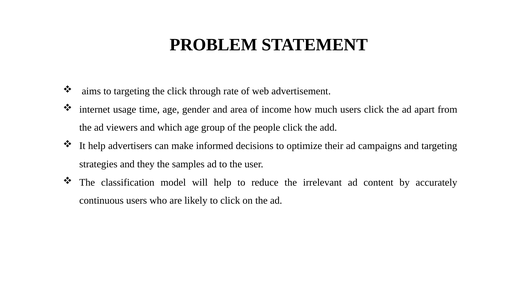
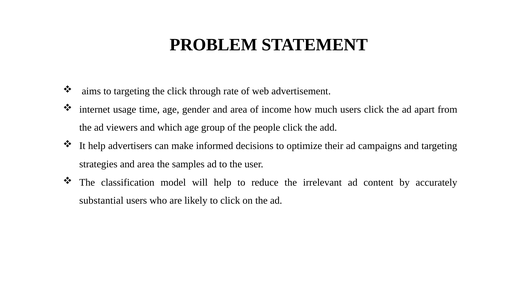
strategies and they: they -> area
continuous: continuous -> substantial
